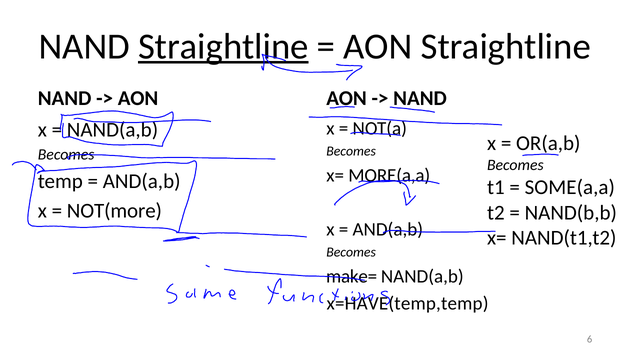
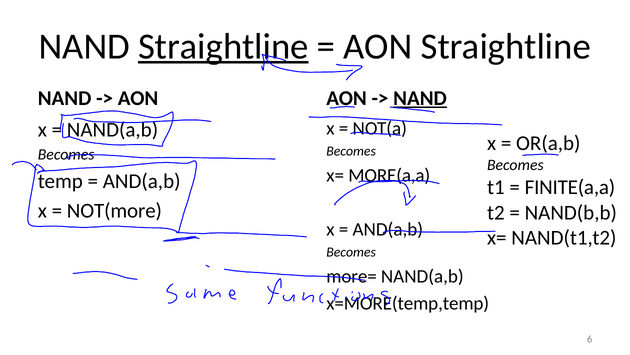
NAND at (420, 98) underline: none -> present
SOME(a,a: SOME(a,a -> FINITE(a,a
make=: make= -> more=
x=HAVE(temp,temp: x=HAVE(temp,temp -> x=MORE(temp,temp
